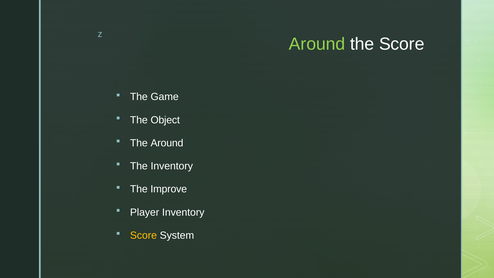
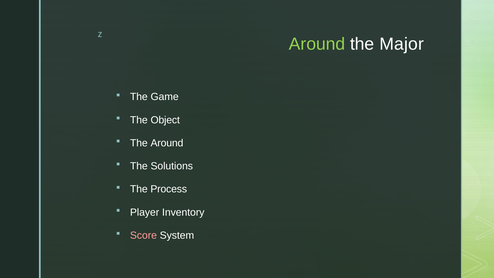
the Score: Score -> Major
The Inventory: Inventory -> Solutions
Improve: Improve -> Process
Score at (143, 235) colour: yellow -> pink
